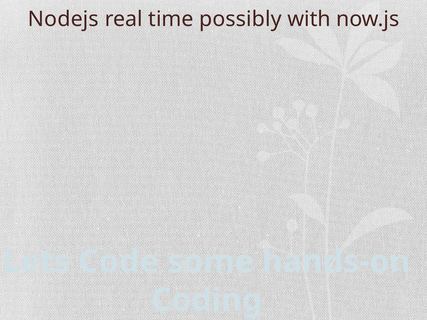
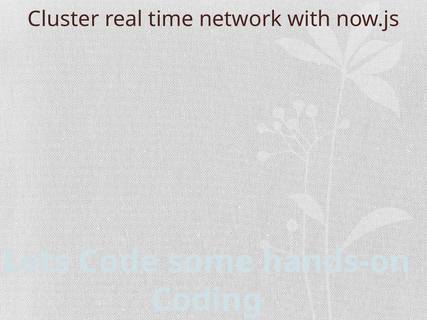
Nodejs: Nodejs -> Cluster
possibly: possibly -> network
